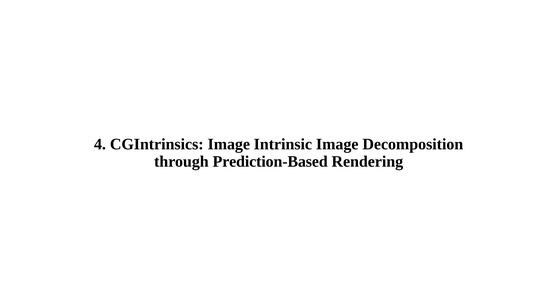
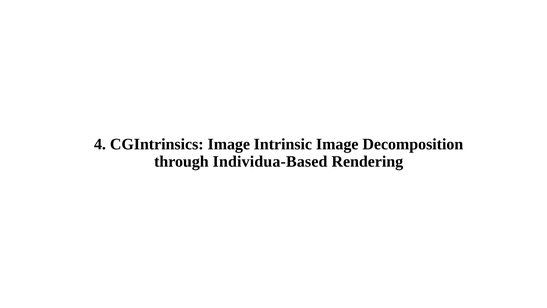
Prediction-Based: Prediction-Based -> Individua-Based
